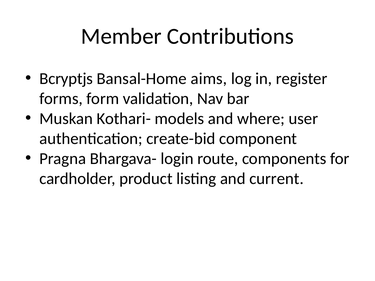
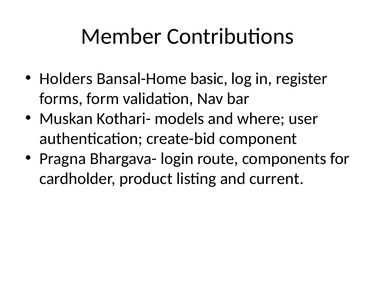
Bcryptjs: Bcryptjs -> Holders
aims: aims -> basic
